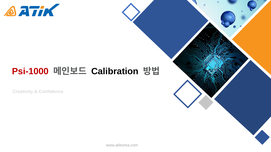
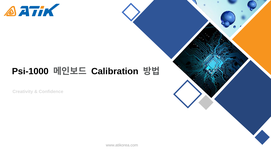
Psi-1000 colour: red -> black
